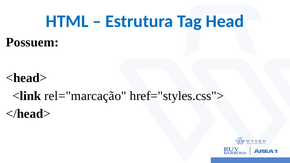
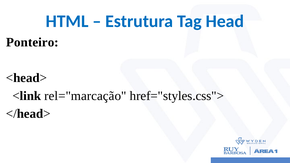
Possuem: Possuem -> Ponteiro
